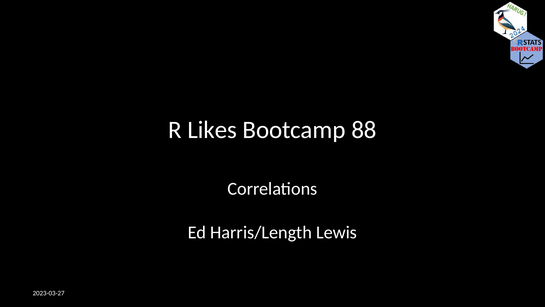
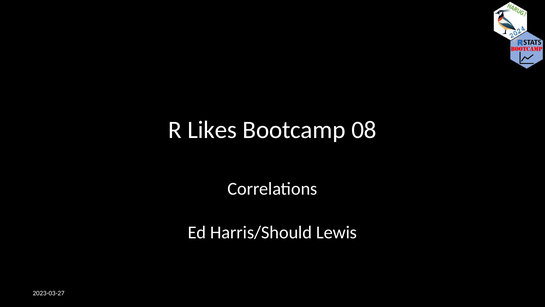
88: 88 -> 08
Harris/Length: Harris/Length -> Harris/Should
